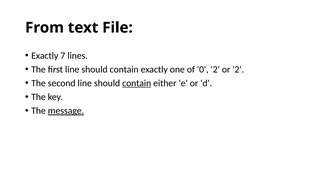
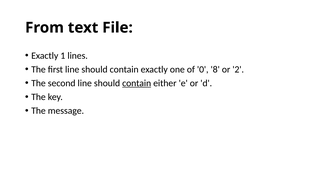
7: 7 -> 1
0 2: 2 -> 8
message underline: present -> none
